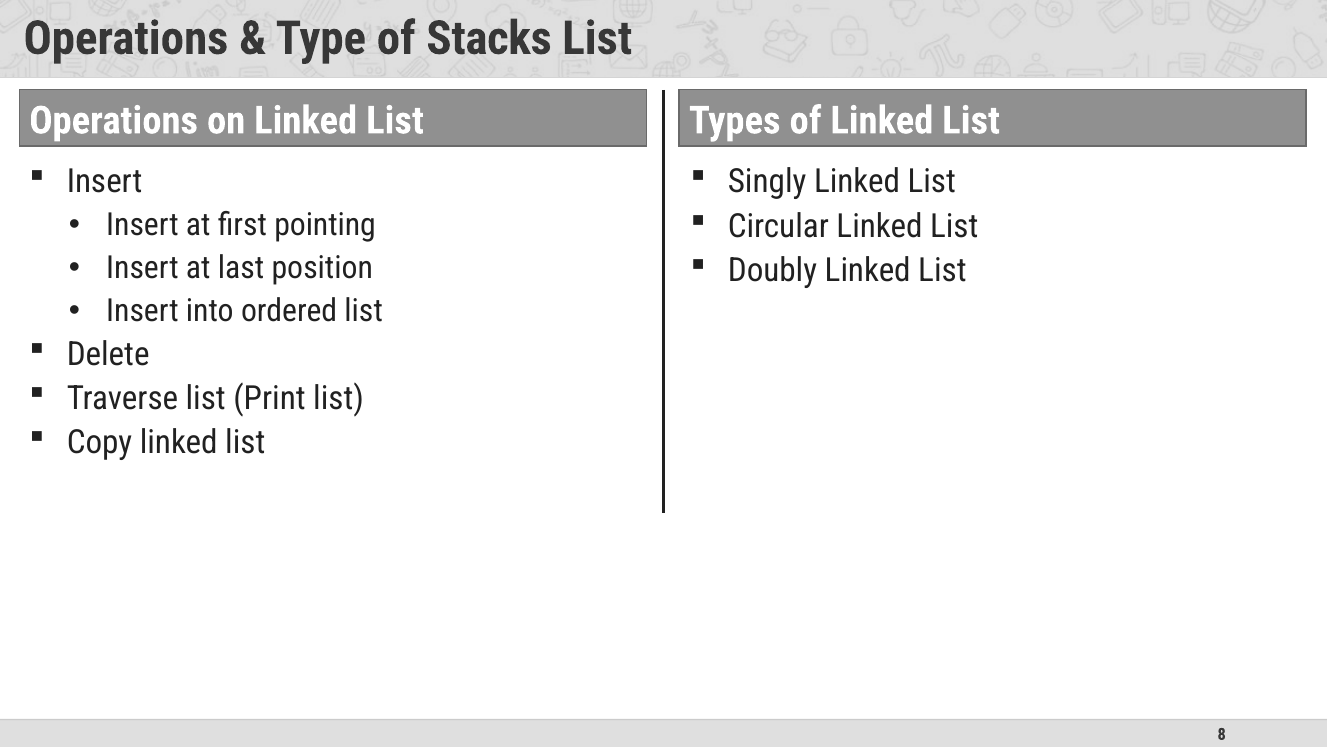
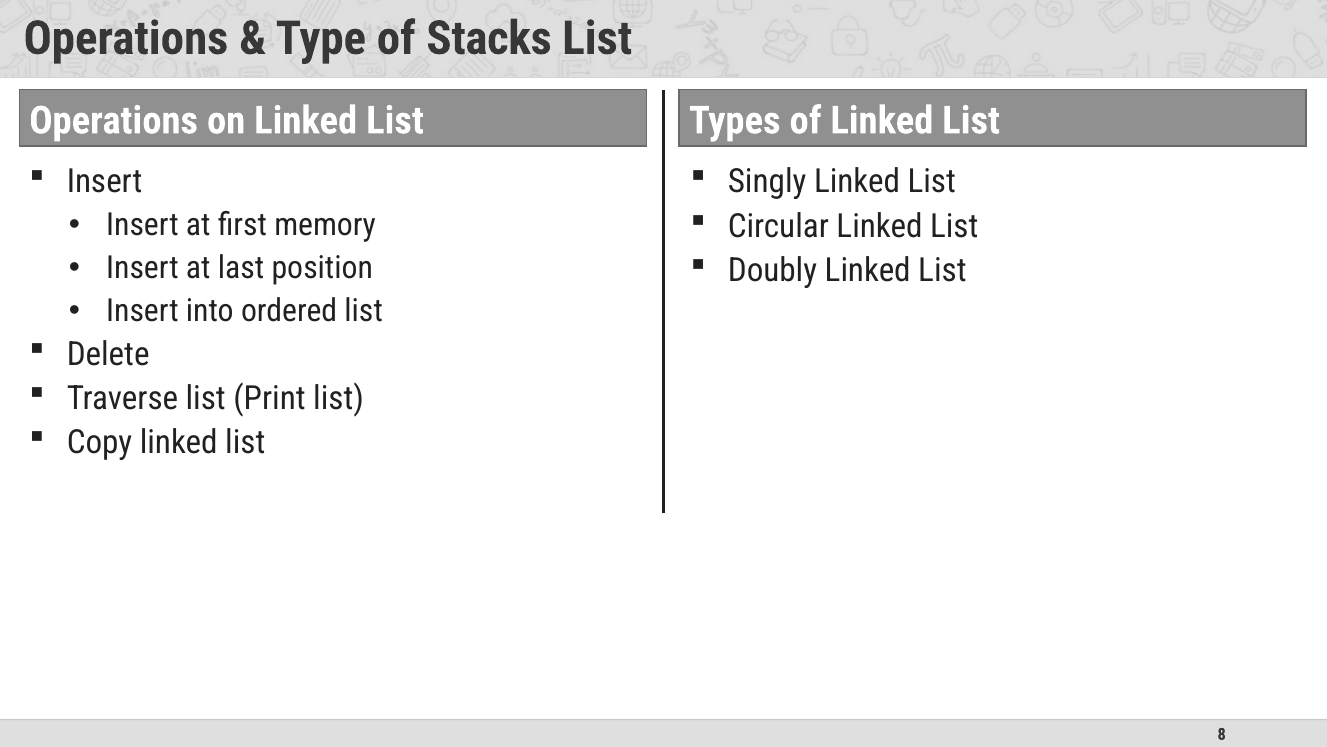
pointing: pointing -> memory
